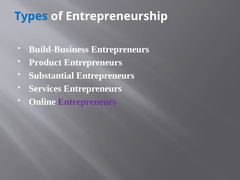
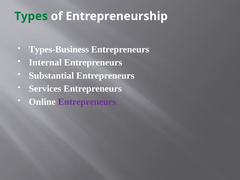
Types colour: blue -> green
Build-Business: Build-Business -> Types-Business
Product: Product -> Internal
